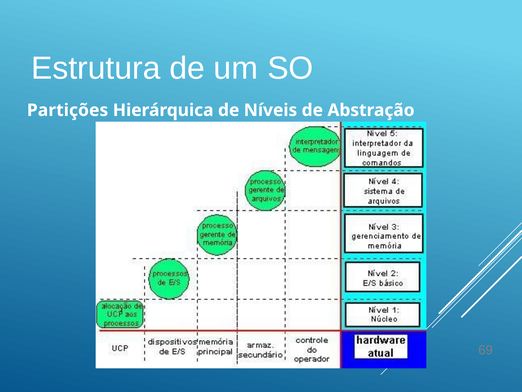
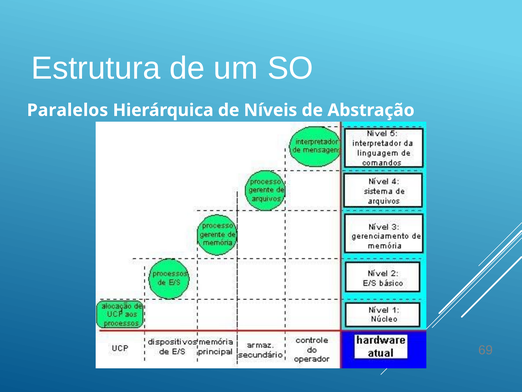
Partições: Partições -> Paralelos
